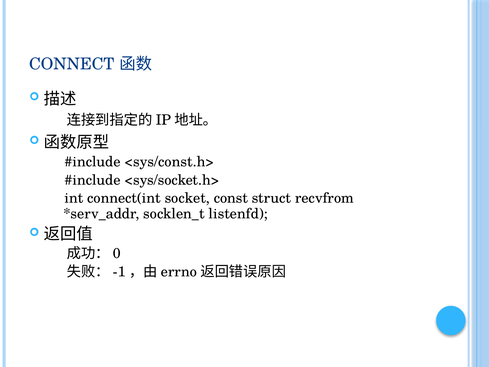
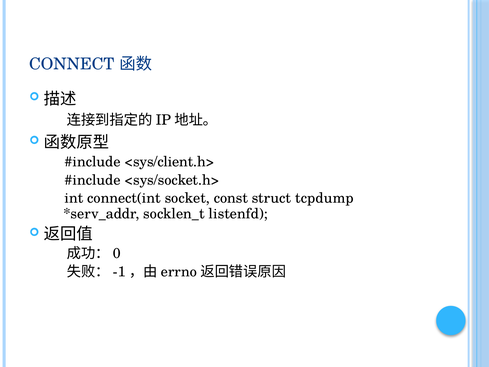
<sys/const.h>: <sys/const.h> -> <sys/client.h>
recvfrom: recvfrom -> tcpdump
